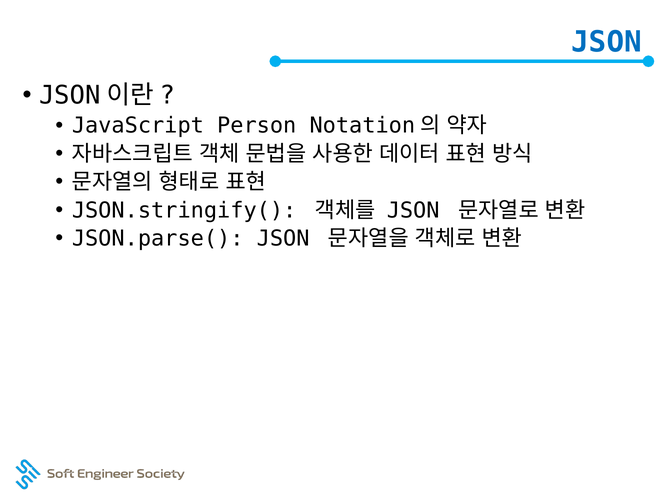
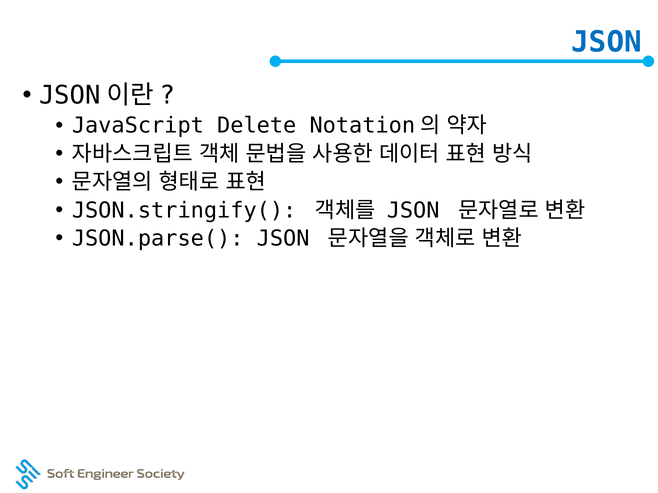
Person: Person -> Delete
